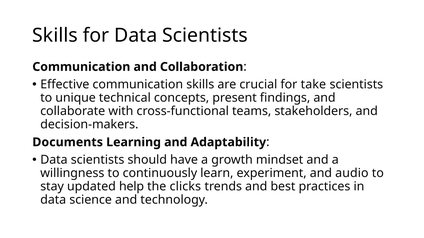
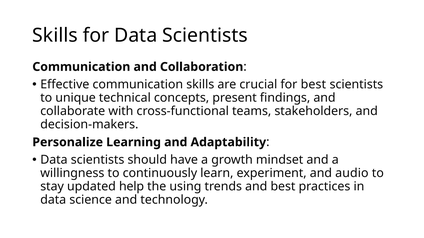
for take: take -> best
Documents: Documents -> Personalize
clicks: clicks -> using
